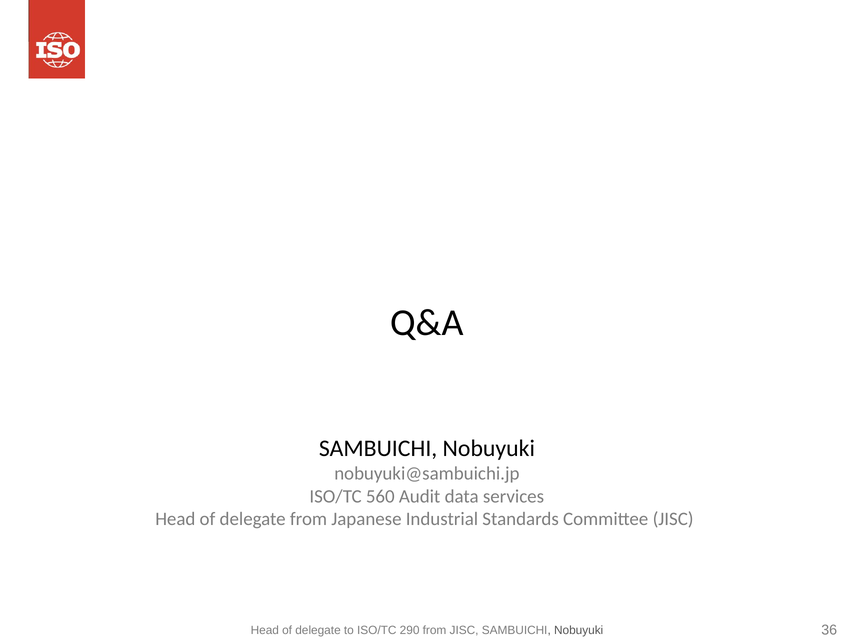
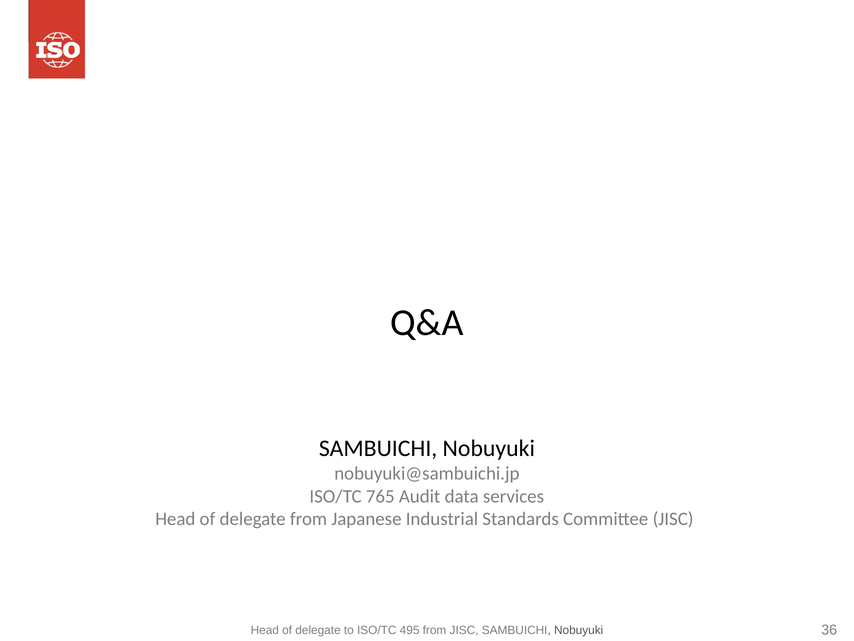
560: 560 -> 765
290: 290 -> 495
